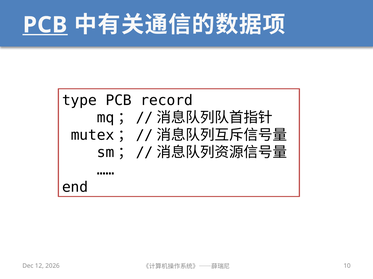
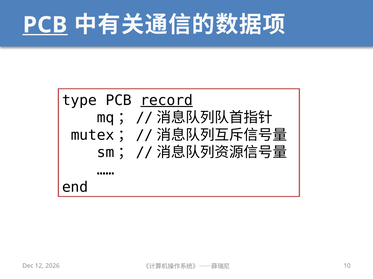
record underline: none -> present
